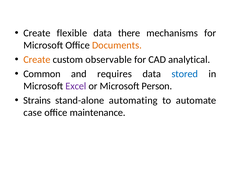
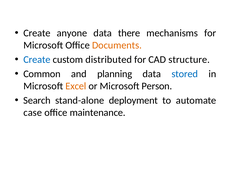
flexible: flexible -> anyone
Create at (37, 59) colour: orange -> blue
observable: observable -> distributed
analytical: analytical -> structure
requires: requires -> planning
Excel colour: purple -> orange
Strains: Strains -> Search
automating: automating -> deployment
